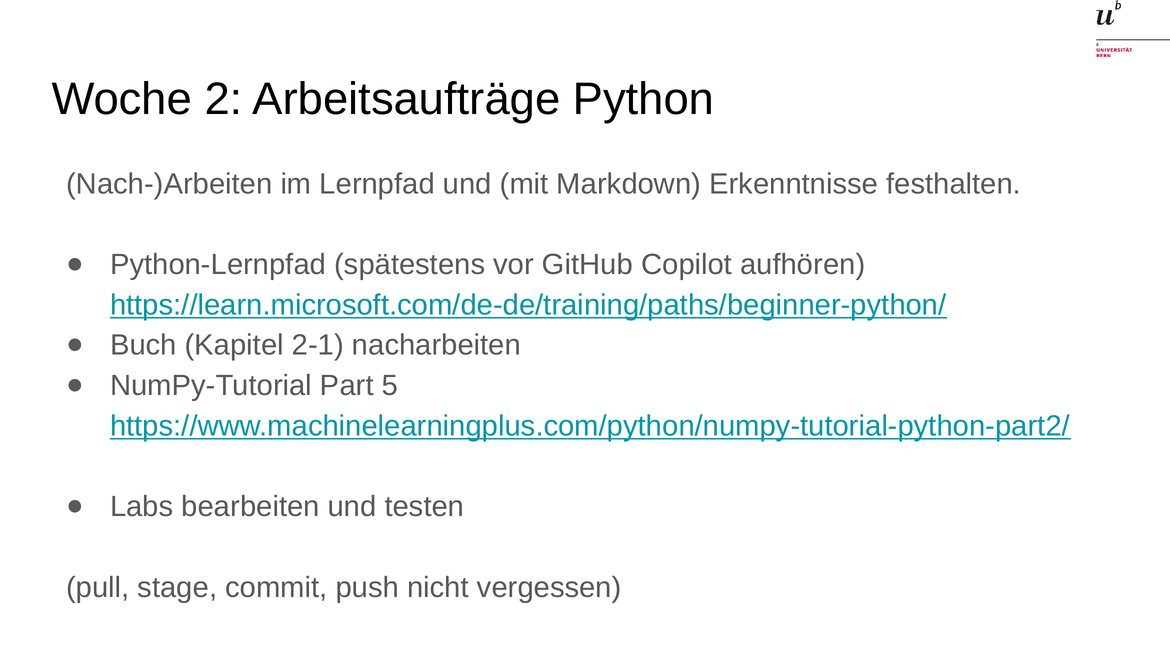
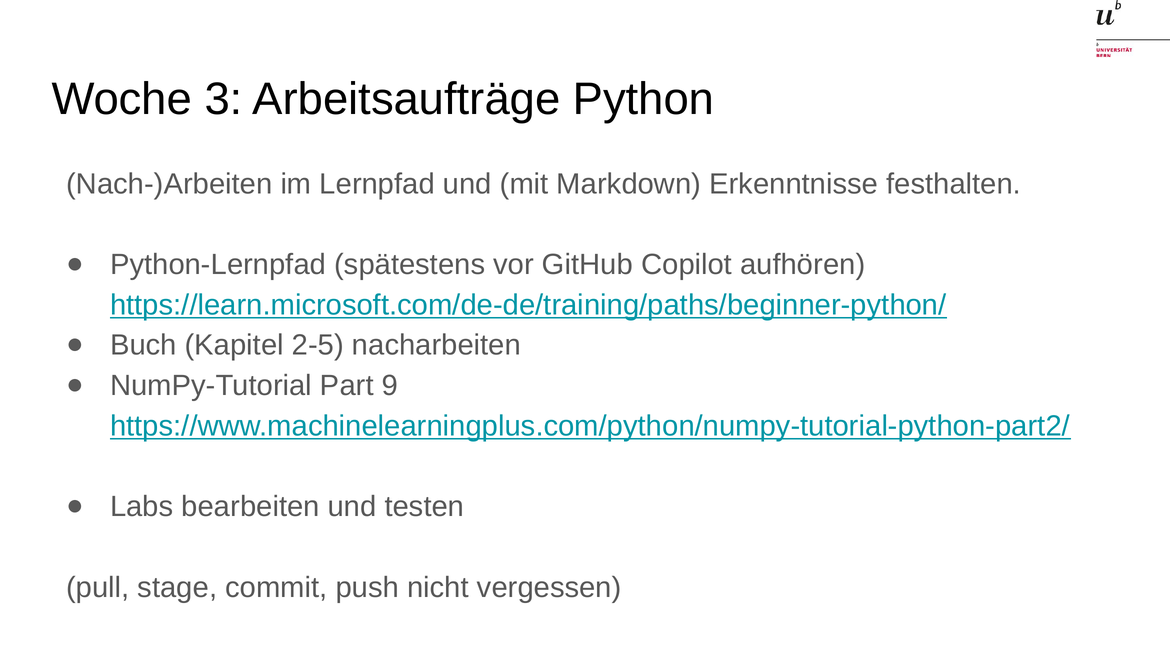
2: 2 -> 3
2-1: 2-1 -> 2-5
5: 5 -> 9
